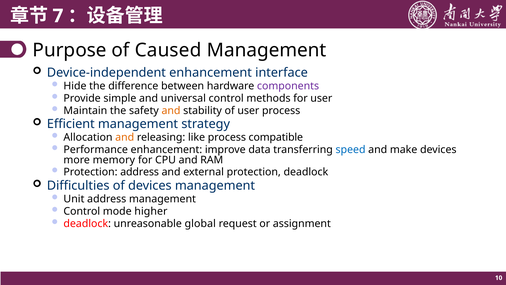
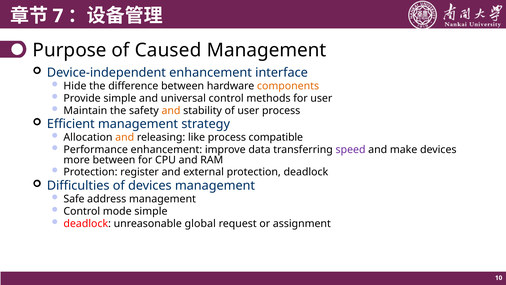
components colour: purple -> orange
speed colour: blue -> purple
more memory: memory -> between
Protection address: address -> register
Unit: Unit -> Safe
mode higher: higher -> simple
